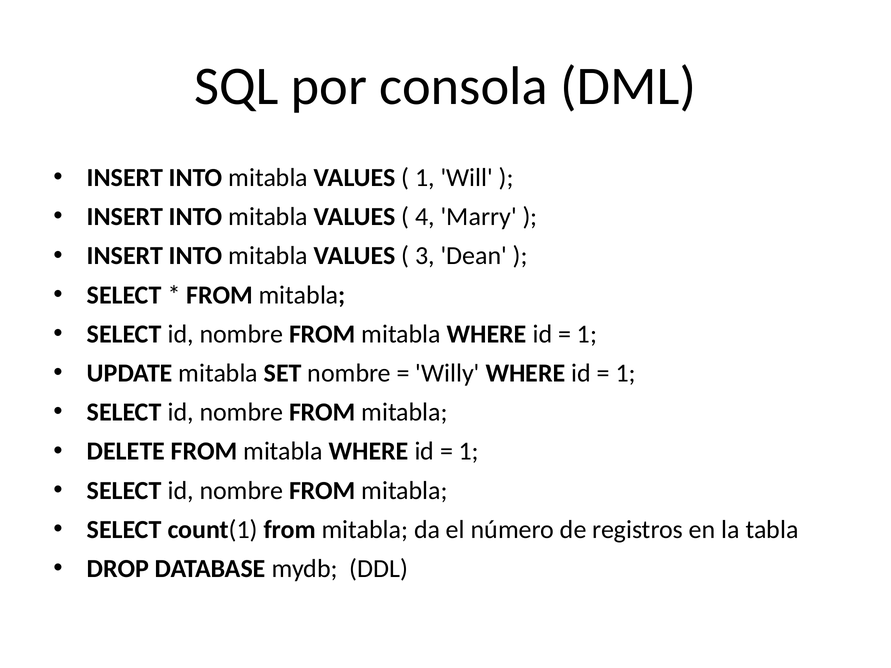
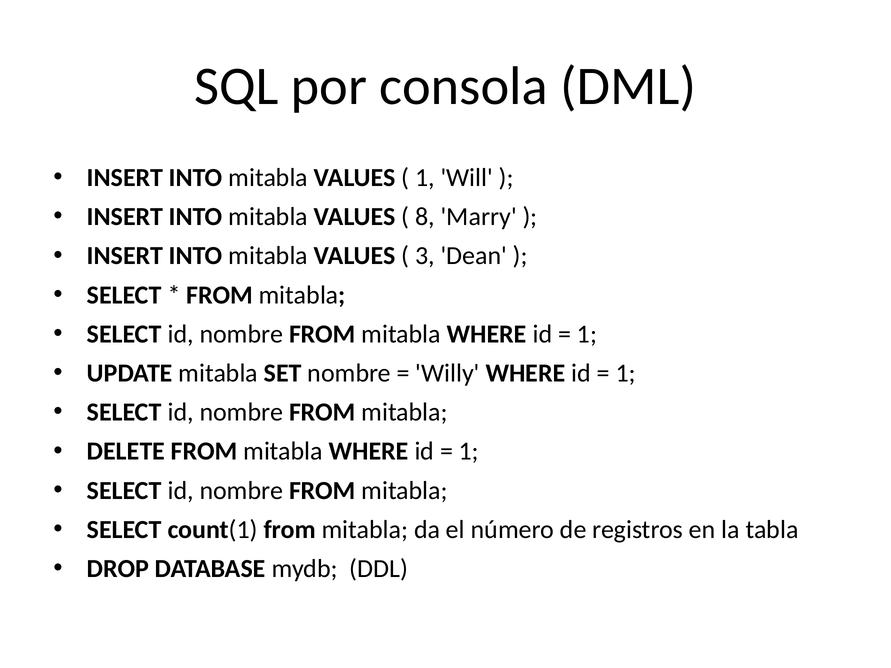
4: 4 -> 8
